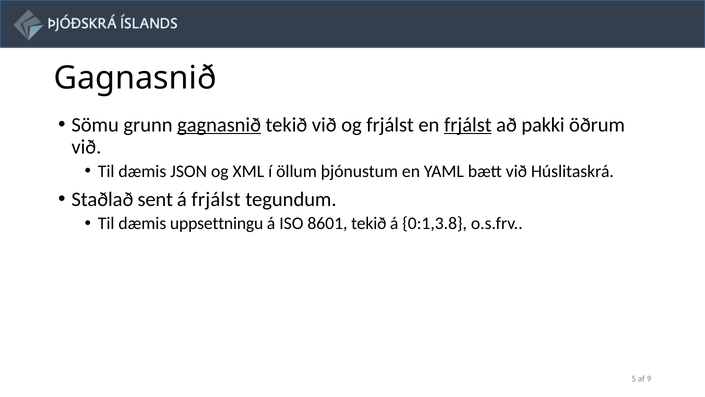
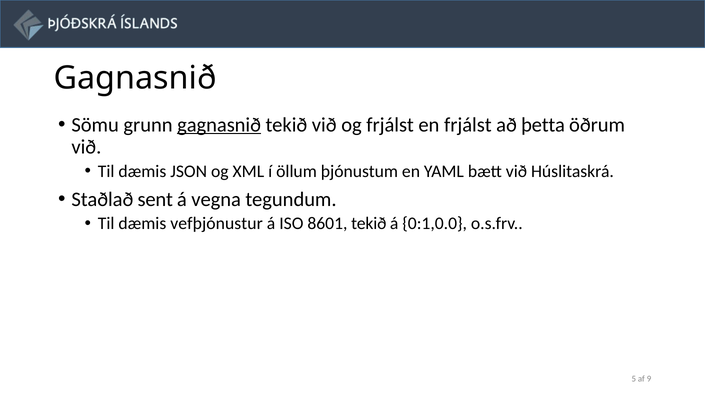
frjálst at (468, 125) underline: present -> none
pakki: pakki -> þetta
á frjálst: frjálst -> vegna
uppsettningu: uppsettningu -> vefþjónustur
0:1,3.8: 0:1,3.8 -> 0:1,0.0
